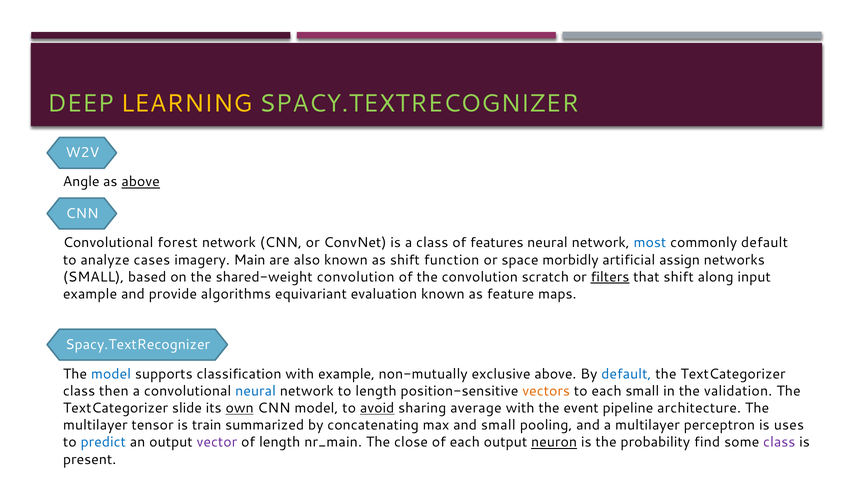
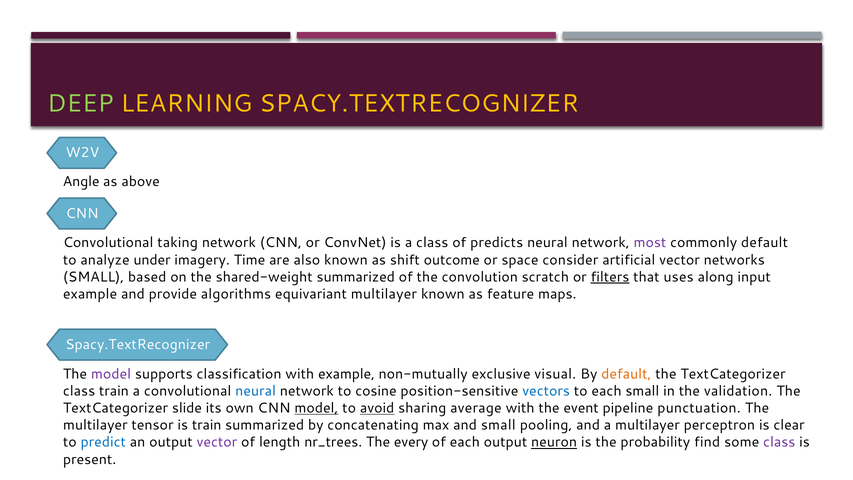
SPACY.TEXTRECOGNIZER at (419, 104) colour: light green -> yellow
above at (141, 182) underline: present -> none
forest: forest -> taking
features: features -> predicts
most colour: blue -> purple
cases: cases -> under
Main: Main -> Time
function: function -> outcome
morbidly: morbidly -> consider
artificial assign: assign -> vector
shared-weight convolution: convolution -> summarized
that shift: shift -> uses
equivariant evaluation: evaluation -> multilayer
model at (111, 374) colour: blue -> purple
exclusive above: above -> visual
default at (626, 374) colour: blue -> orange
class then: then -> train
to length: length -> cosine
vectors colour: orange -> blue
own underline: present -> none
model at (316, 408) underline: none -> present
architecture: architecture -> punctuation
uses: uses -> clear
nr_main: nr_main -> nr_trees
close: close -> every
